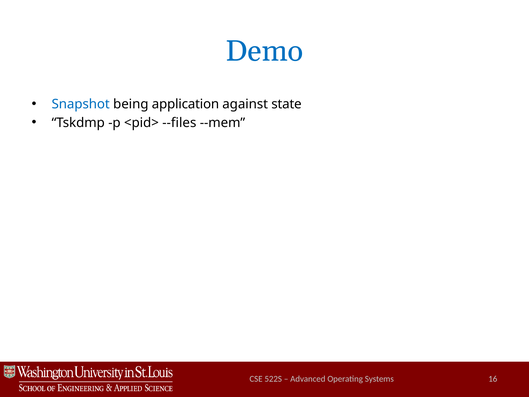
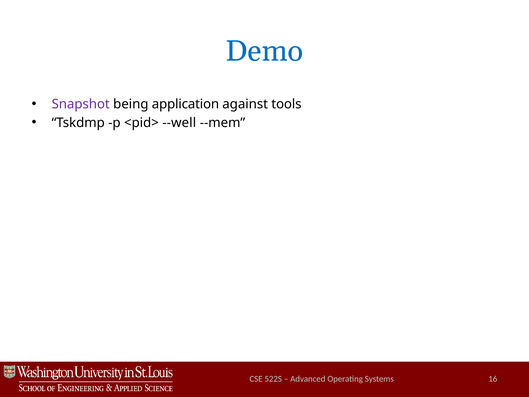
Snapshot colour: blue -> purple
state: state -> tools
--files: --files -> --well
